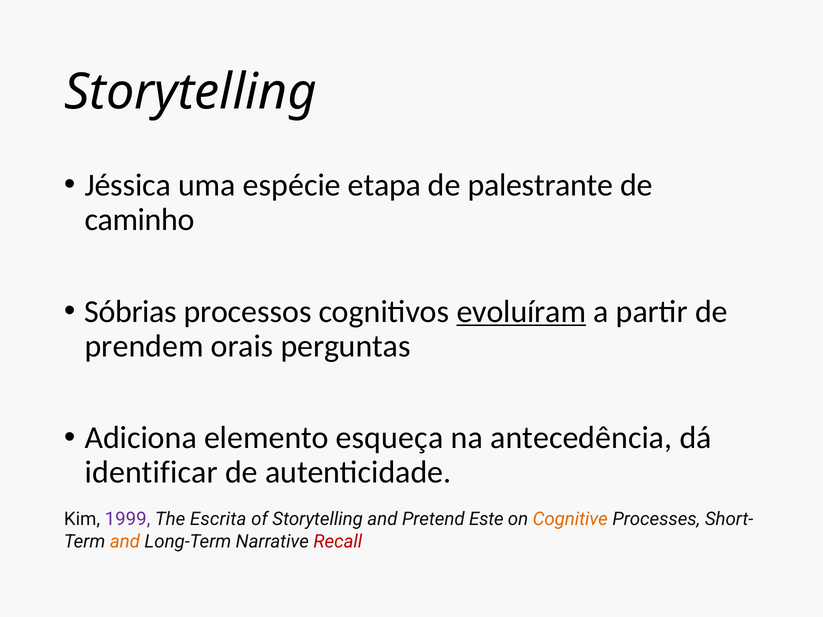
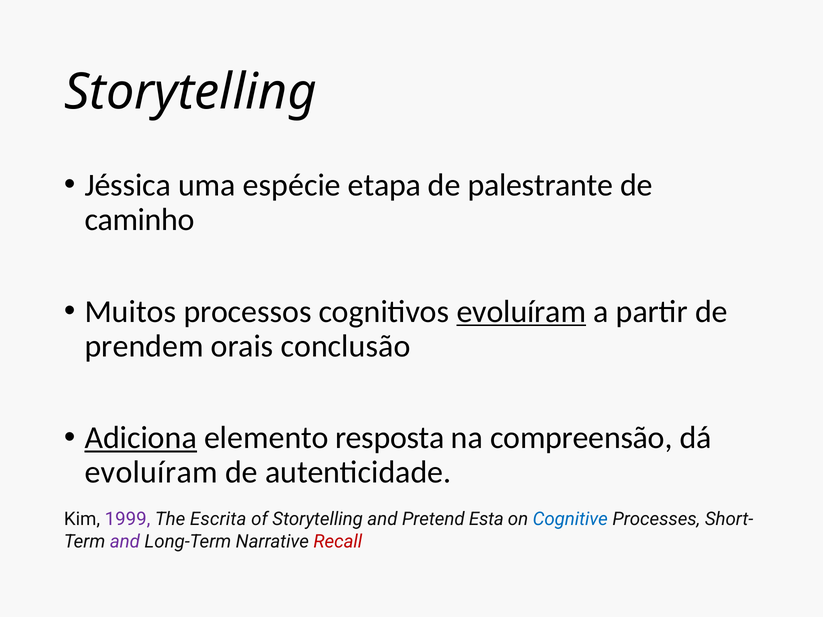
Sóbrias: Sóbrias -> Muitos
perguntas: perguntas -> conclusão
Adiciona underline: none -> present
esqueça: esqueça -> resposta
antecedência: antecedência -> compreensão
identificar at (151, 473): identificar -> evoluíram
Este: Este -> Esta
Cognitive colour: orange -> blue
and at (125, 542) colour: orange -> purple
